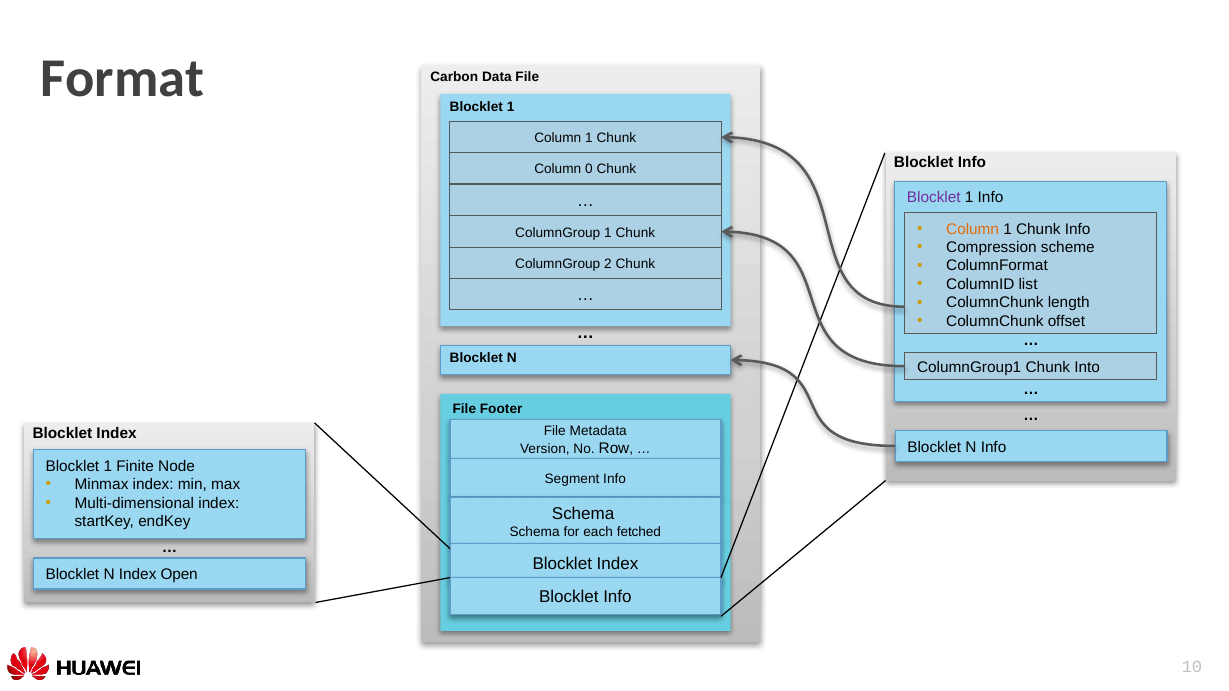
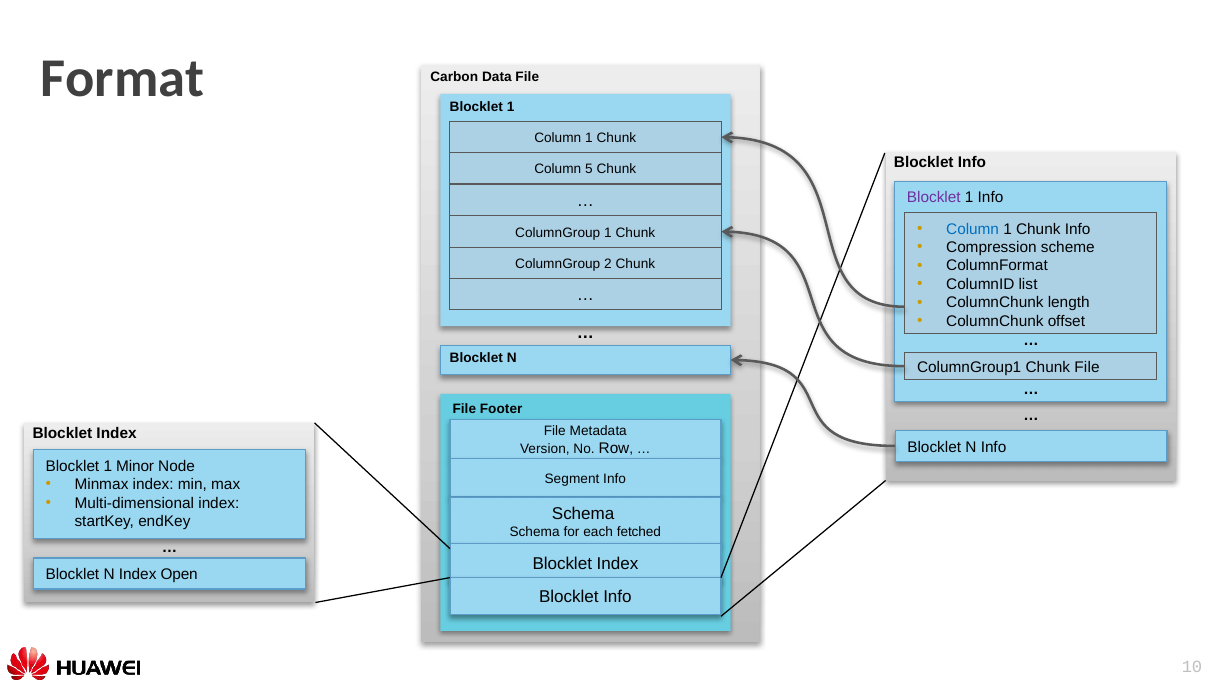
0: 0 -> 5
Column at (973, 229) colour: orange -> blue
Chunk Into: Into -> File
Finite: Finite -> Minor
